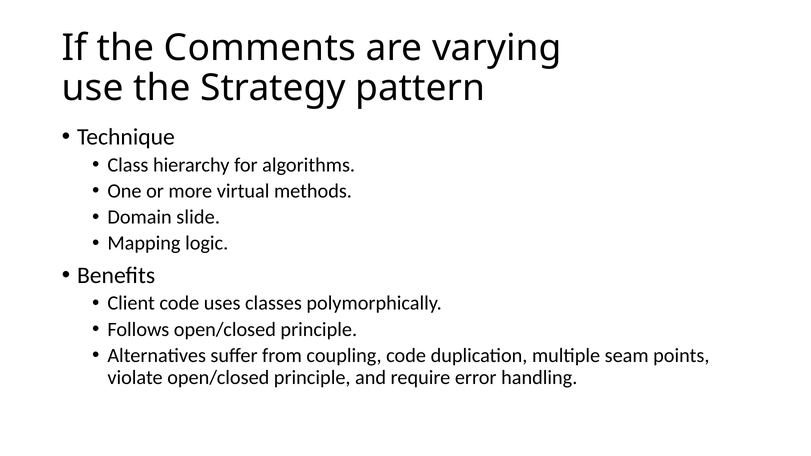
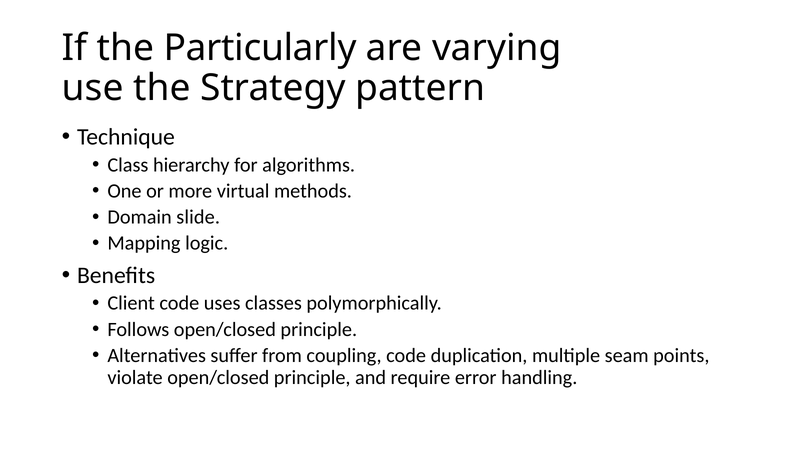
Comments: Comments -> Particularly
